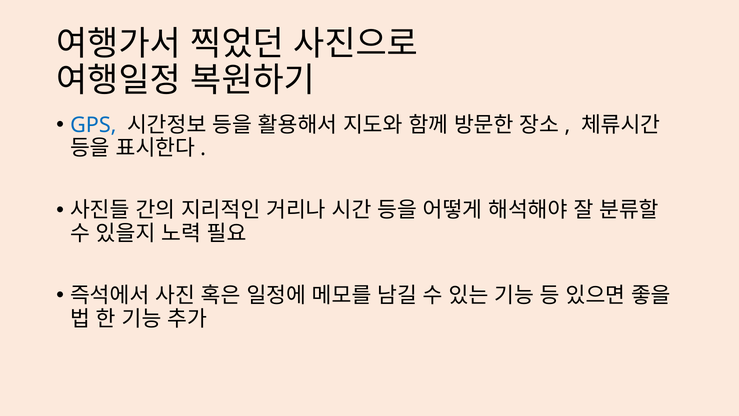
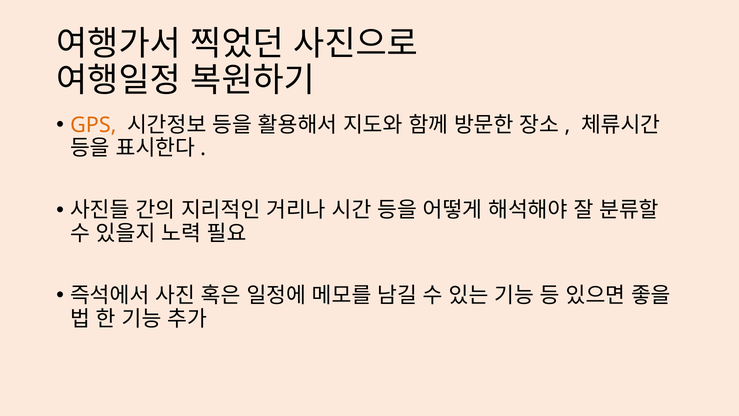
GPS colour: blue -> orange
